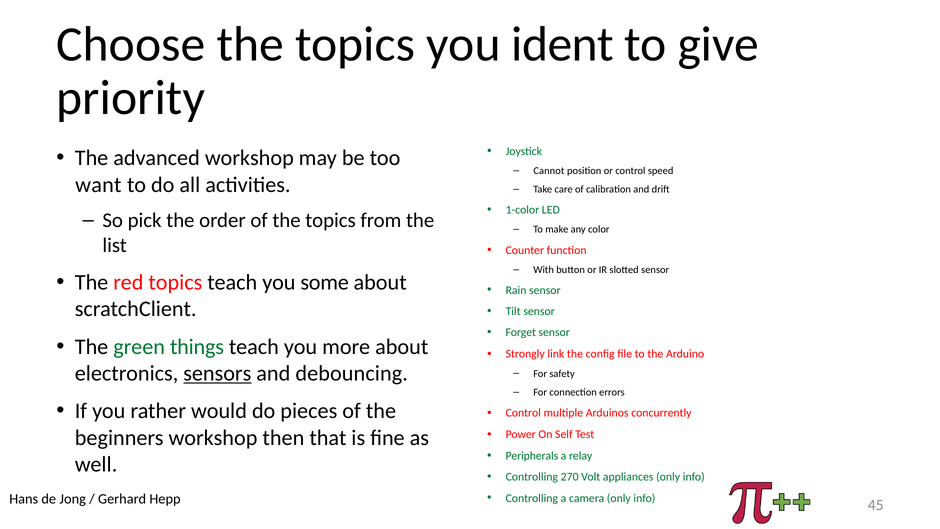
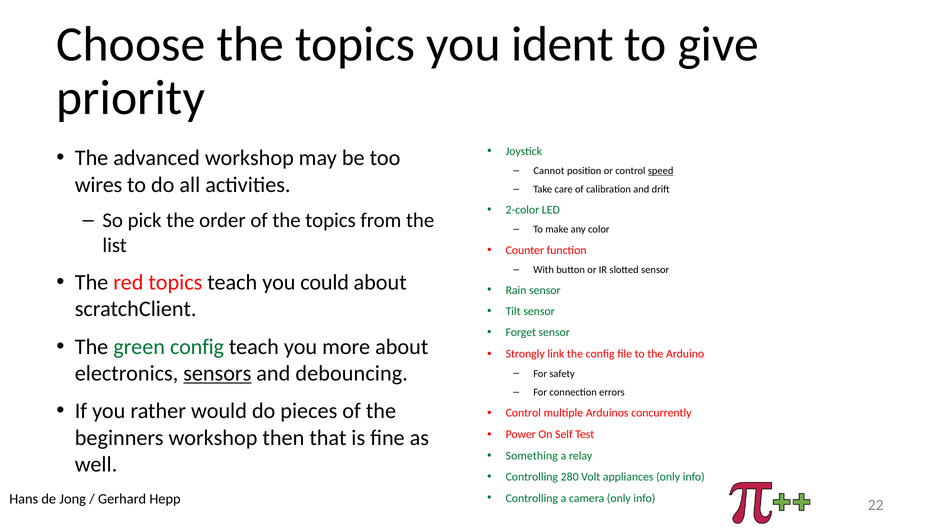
speed underline: none -> present
want: want -> wires
1-color: 1-color -> 2-color
some: some -> could
green things: things -> config
Peripherals: Peripherals -> Something
270: 270 -> 280
45: 45 -> 22
